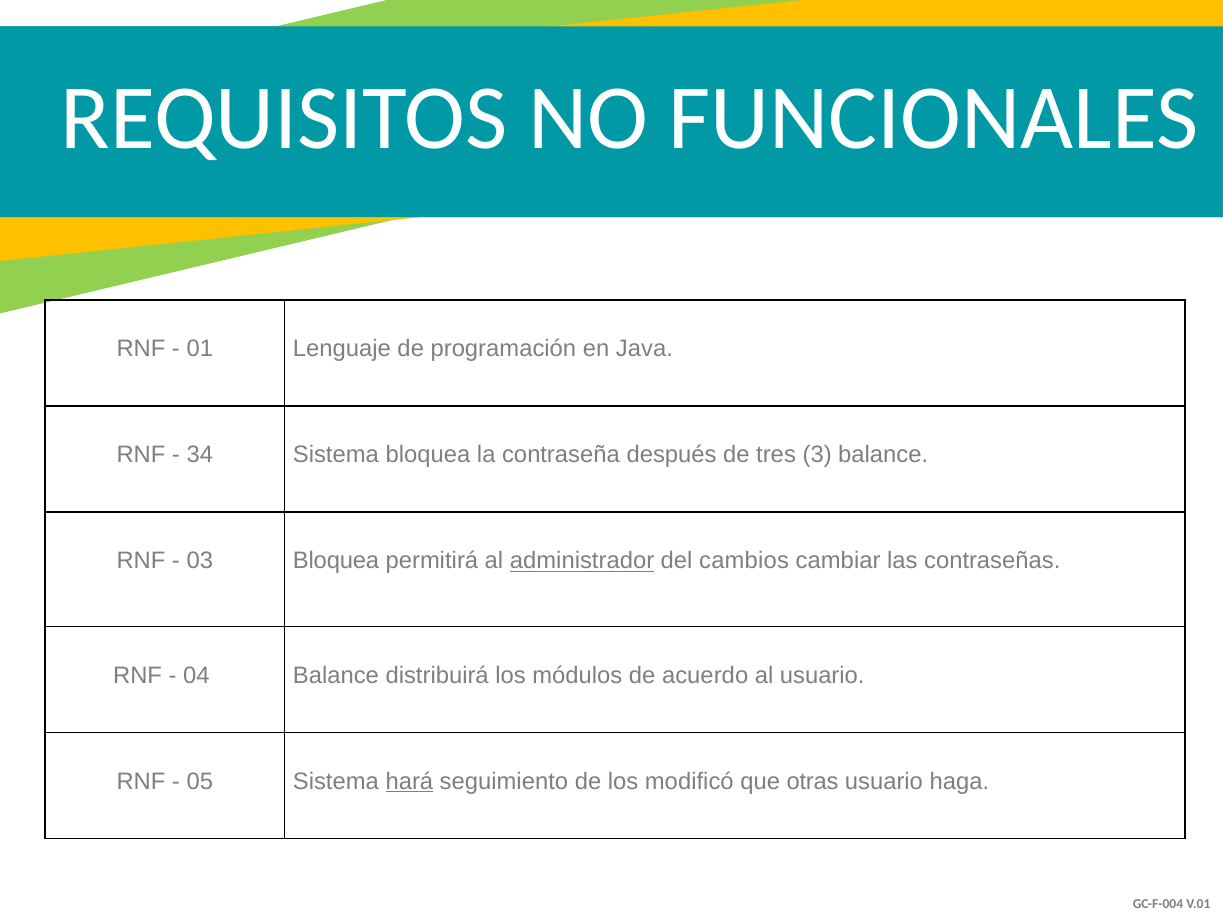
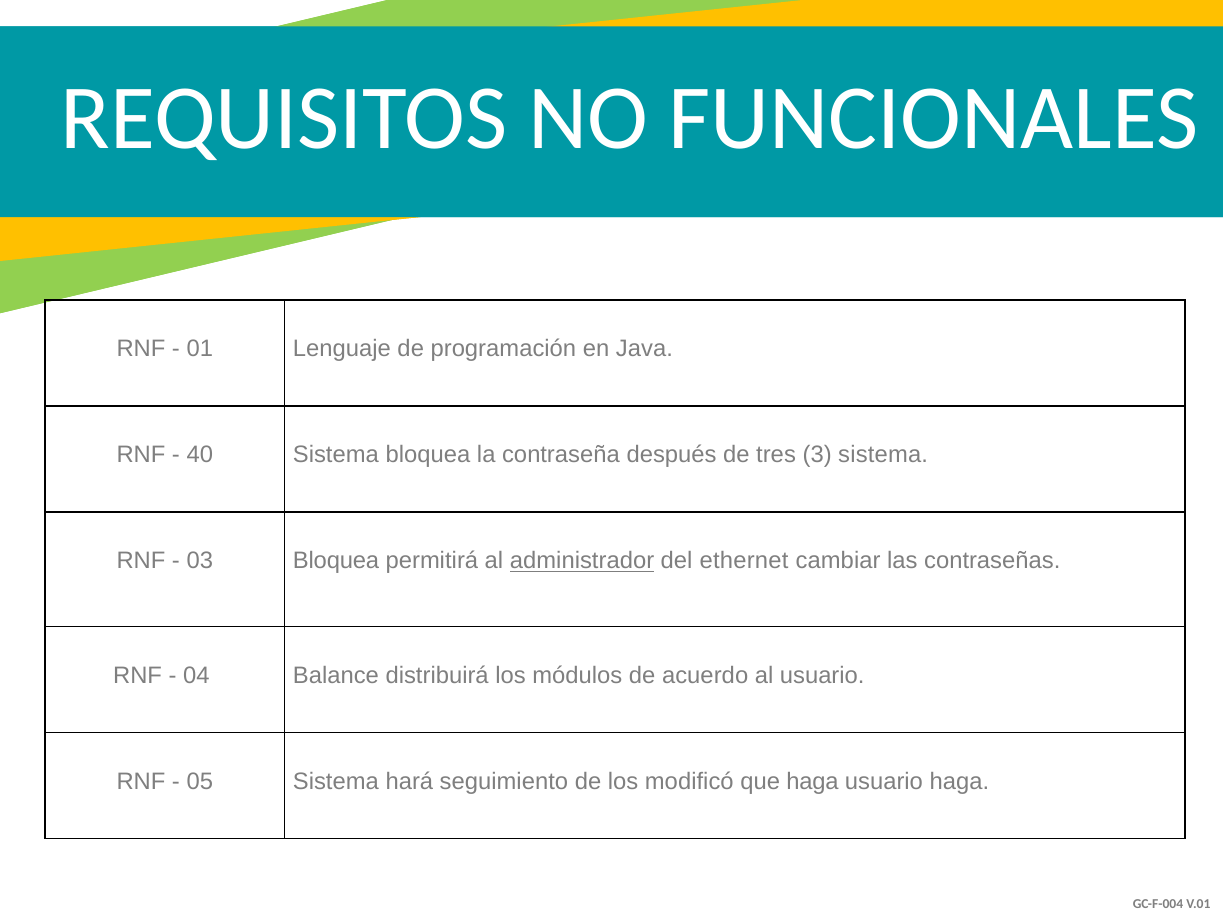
34: 34 -> 40
3 balance: balance -> sistema
cambios: cambios -> ethernet
hará underline: present -> none
que otras: otras -> haga
